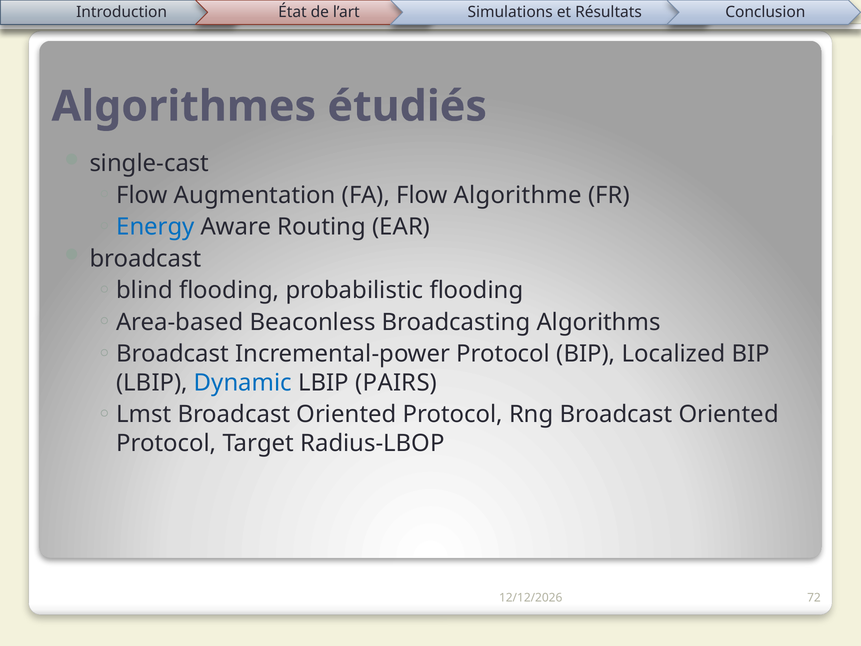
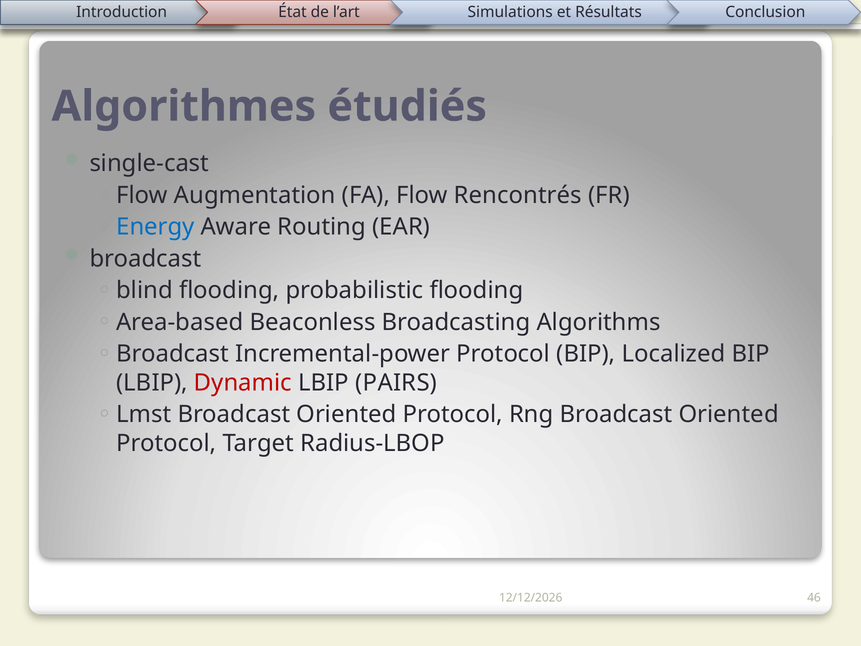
Algorithme: Algorithme -> Rencontrés
Dynamic colour: blue -> red
72: 72 -> 46
